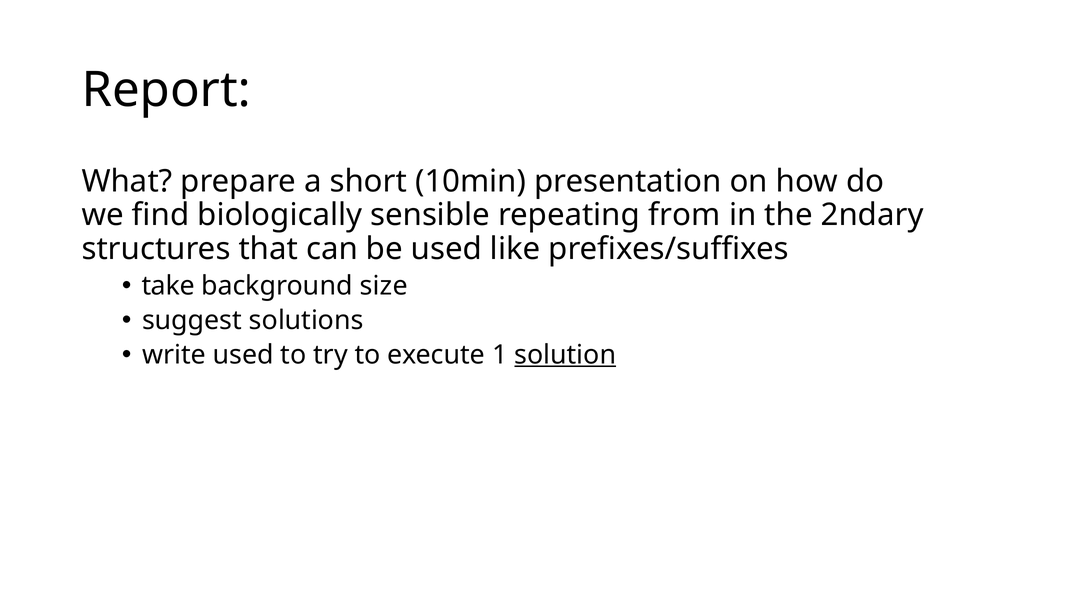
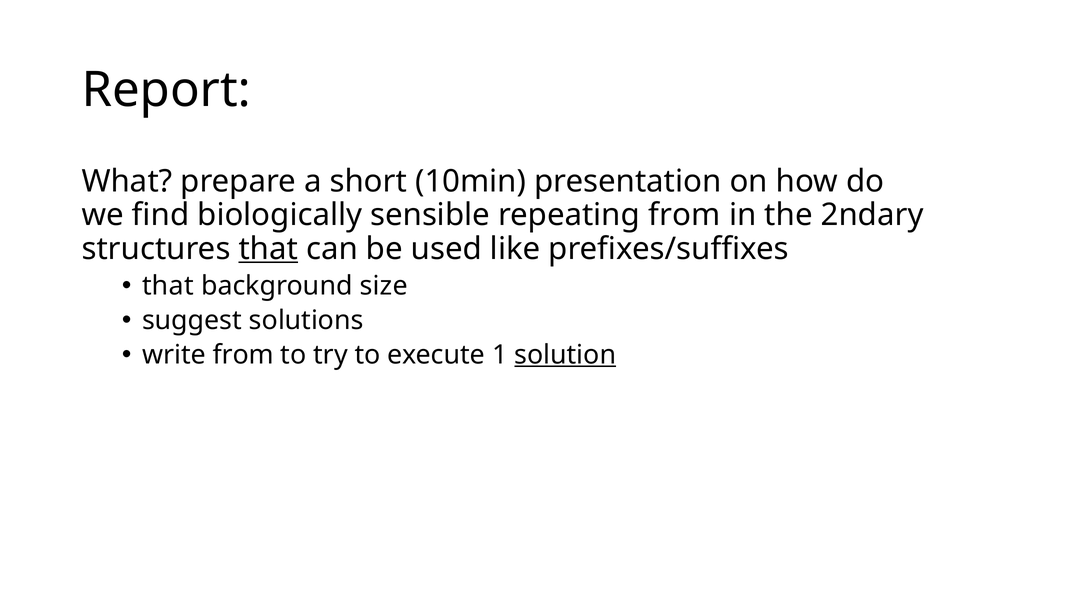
that at (268, 249) underline: none -> present
take at (168, 286): take -> that
write used: used -> from
